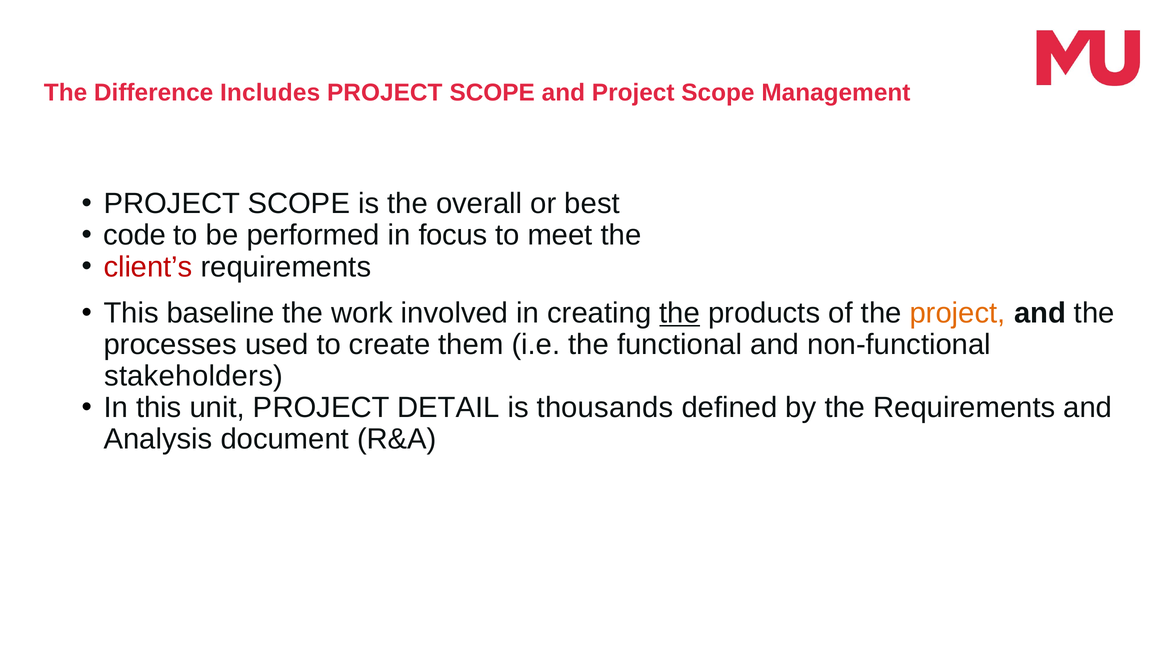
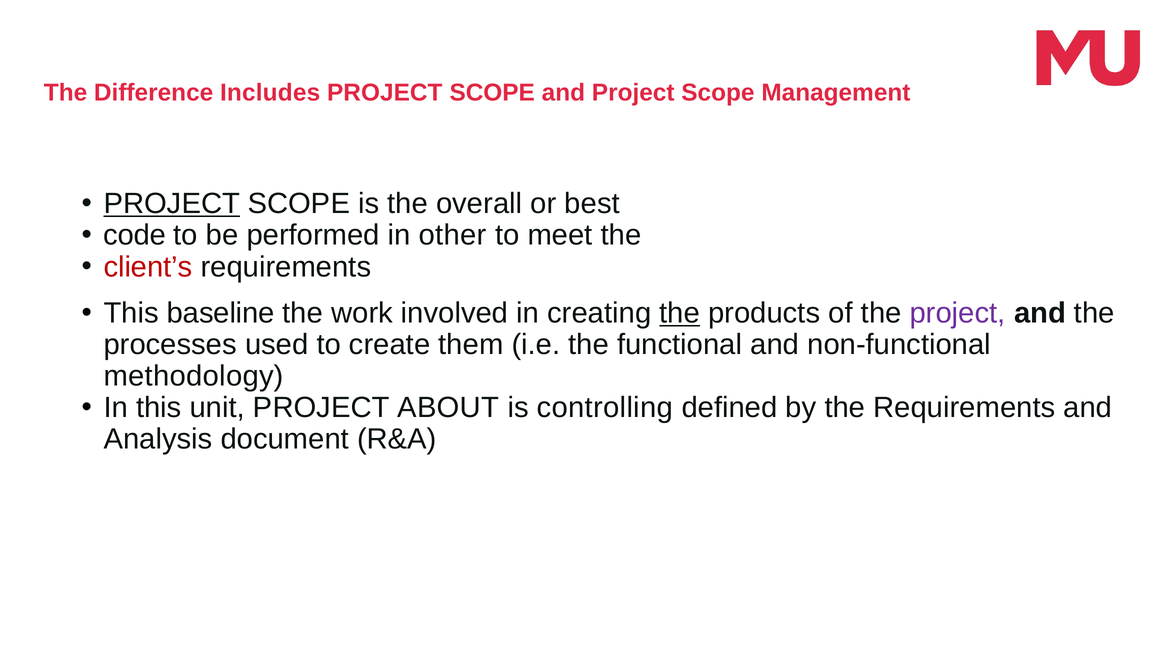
PROJECT at (172, 204) underline: none -> present
focus: focus -> other
project at (958, 313) colour: orange -> purple
stakeholders: stakeholders -> methodology
DETAIL: DETAIL -> ABOUT
thousands: thousands -> controlling
